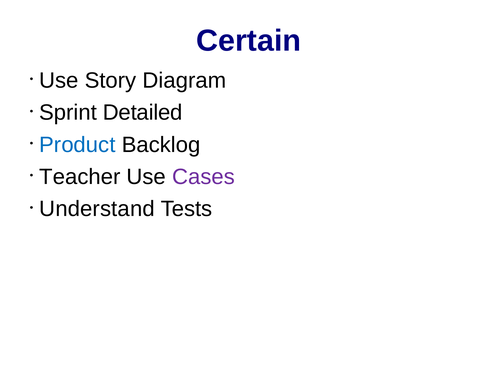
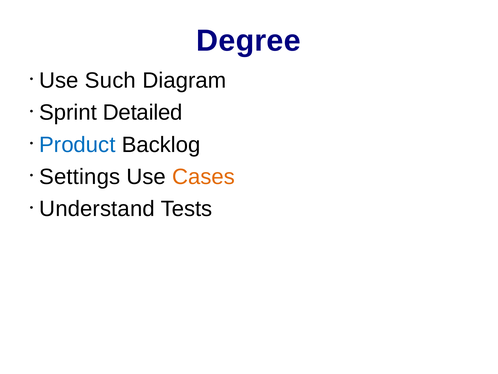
Certain: Certain -> Degree
Story: Story -> Such
Teacher: Teacher -> Settings
Cases colour: purple -> orange
